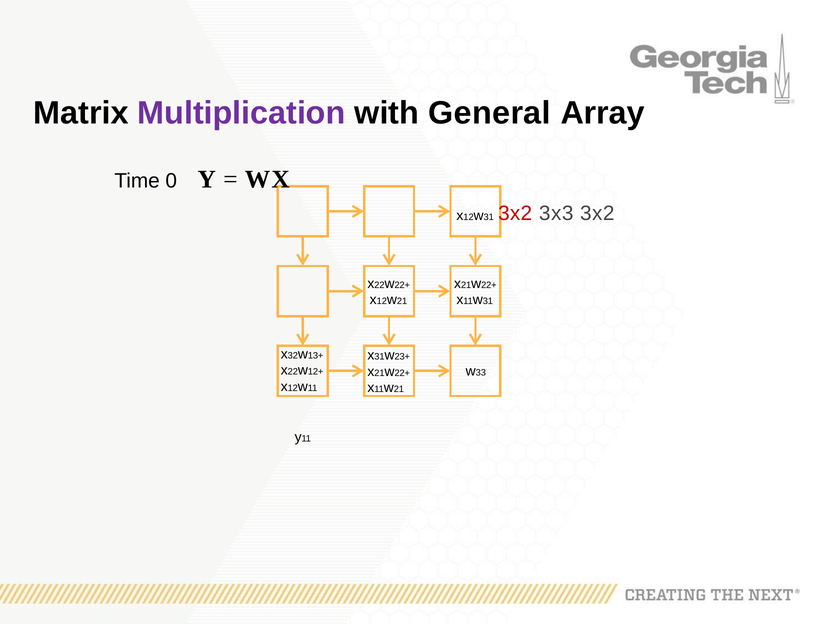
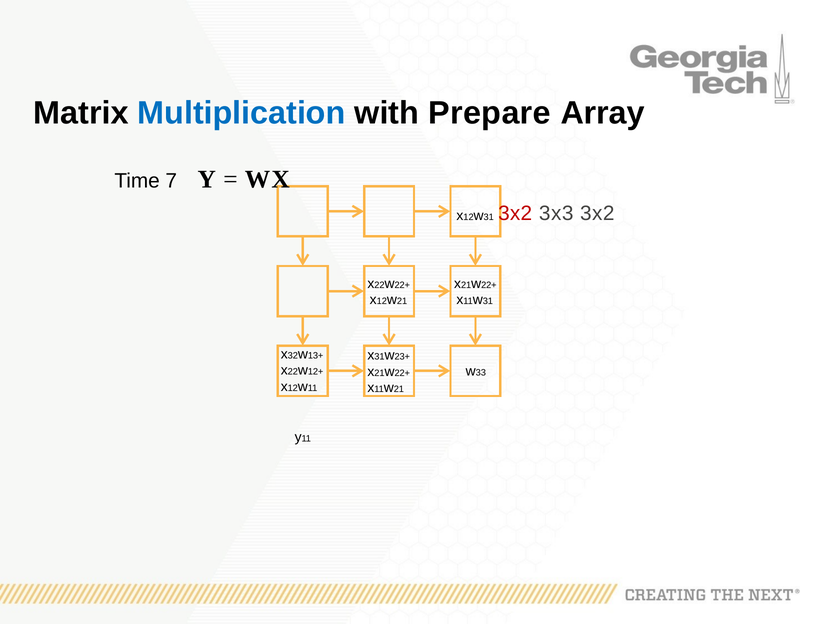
Multiplication colour: purple -> blue
General: General -> Prepare
0: 0 -> 7
